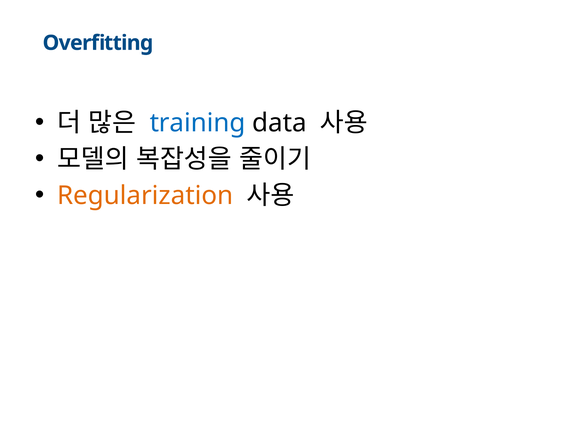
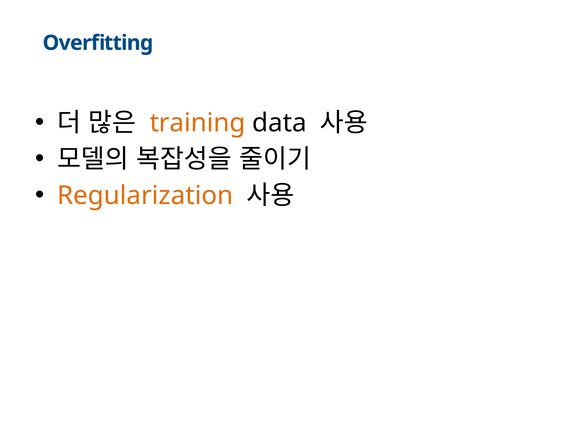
training colour: blue -> orange
